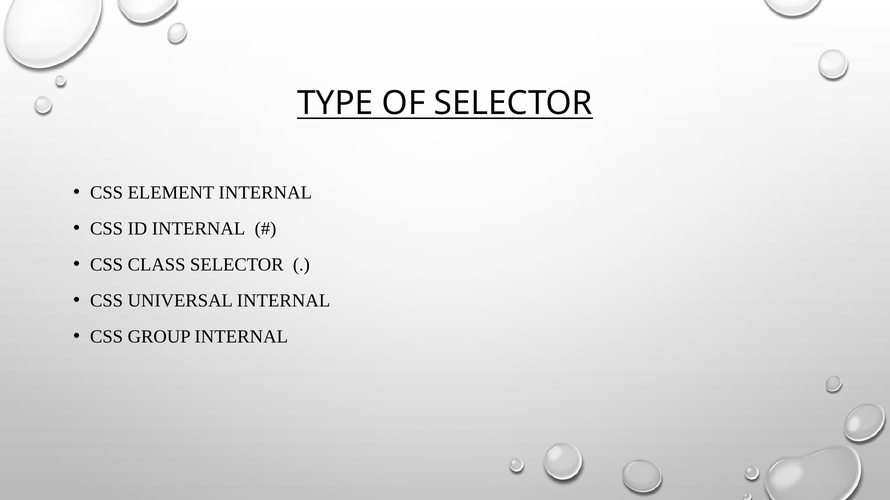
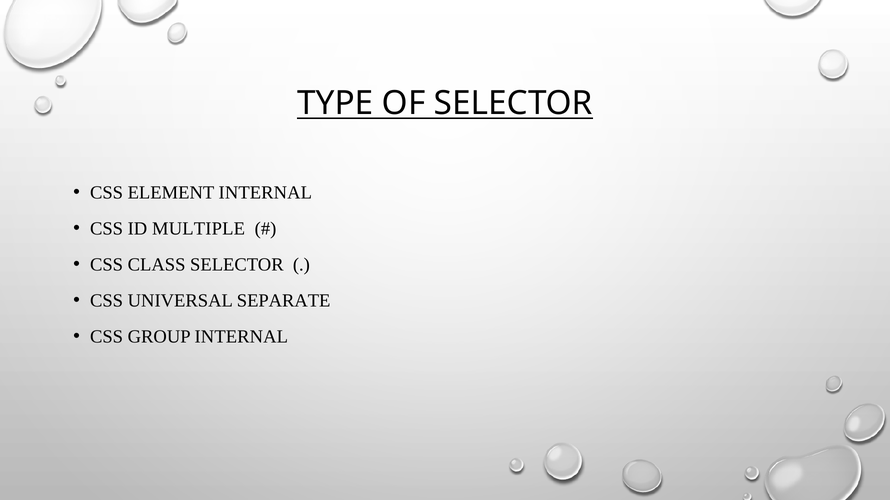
ID INTERNAL: INTERNAL -> MULTIPLE
UNIVERSAL INTERNAL: INTERNAL -> SEPARATE
